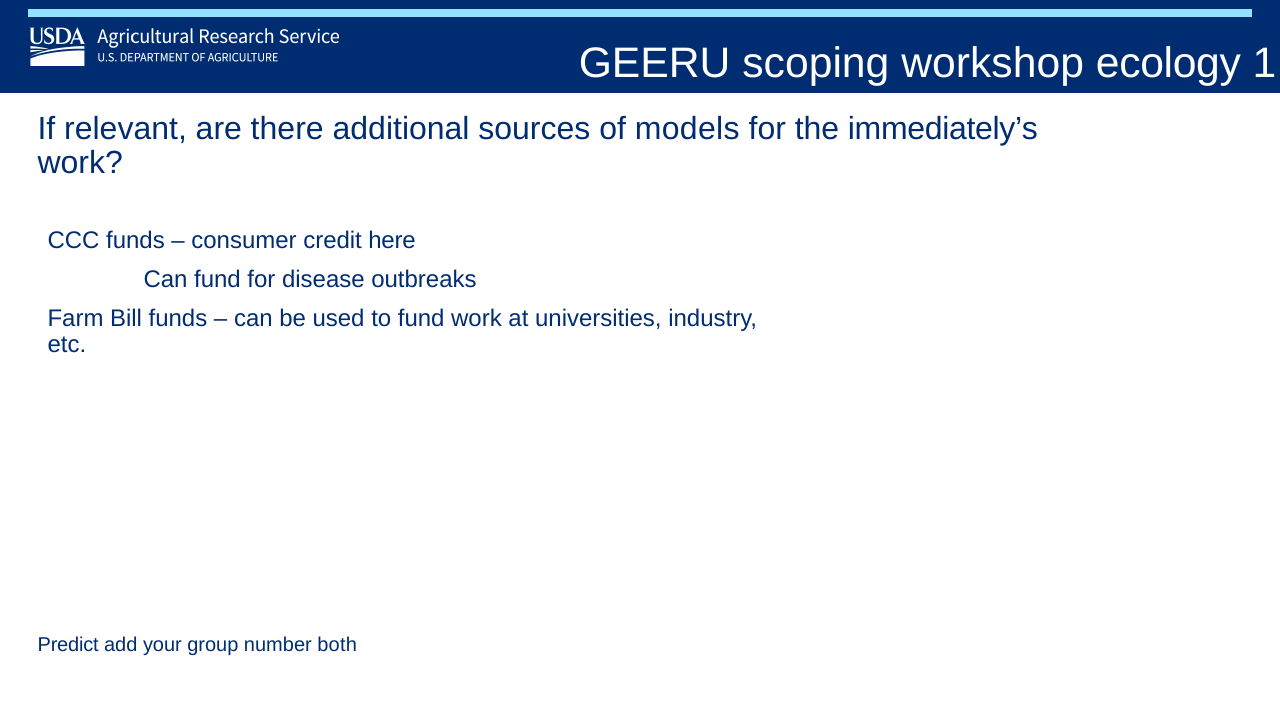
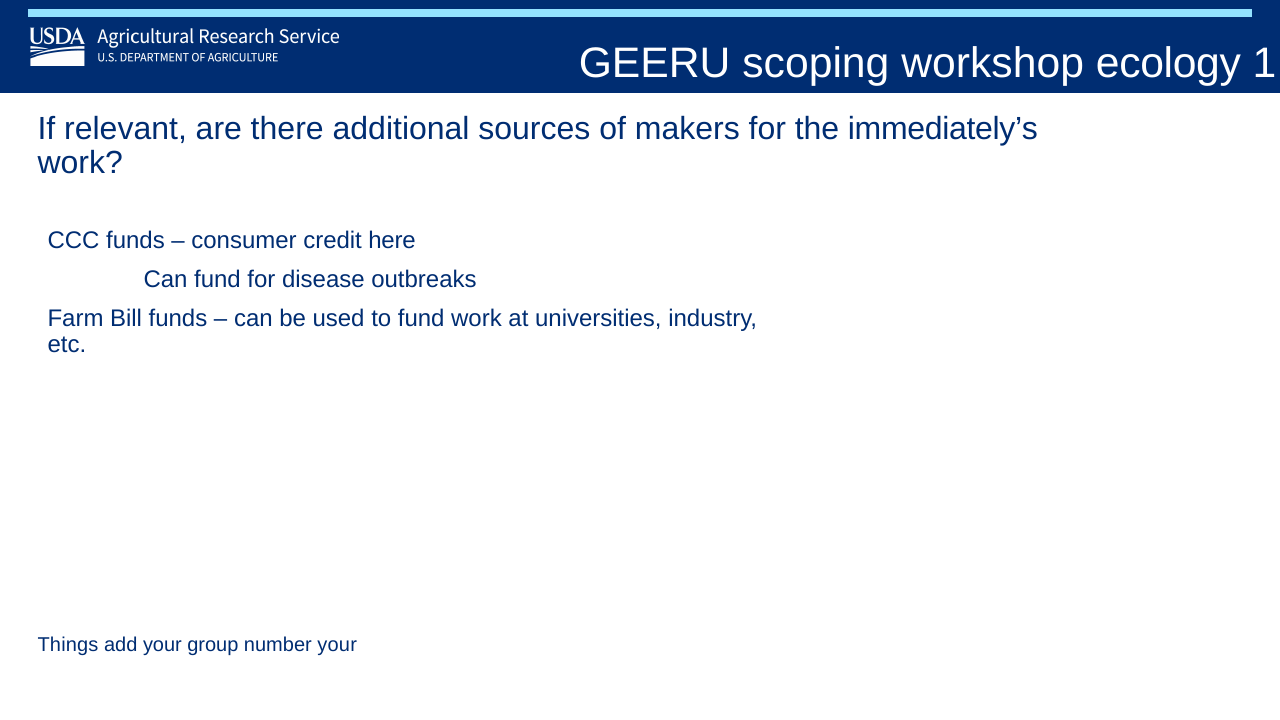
models: models -> makers
Predict: Predict -> Things
number both: both -> your
